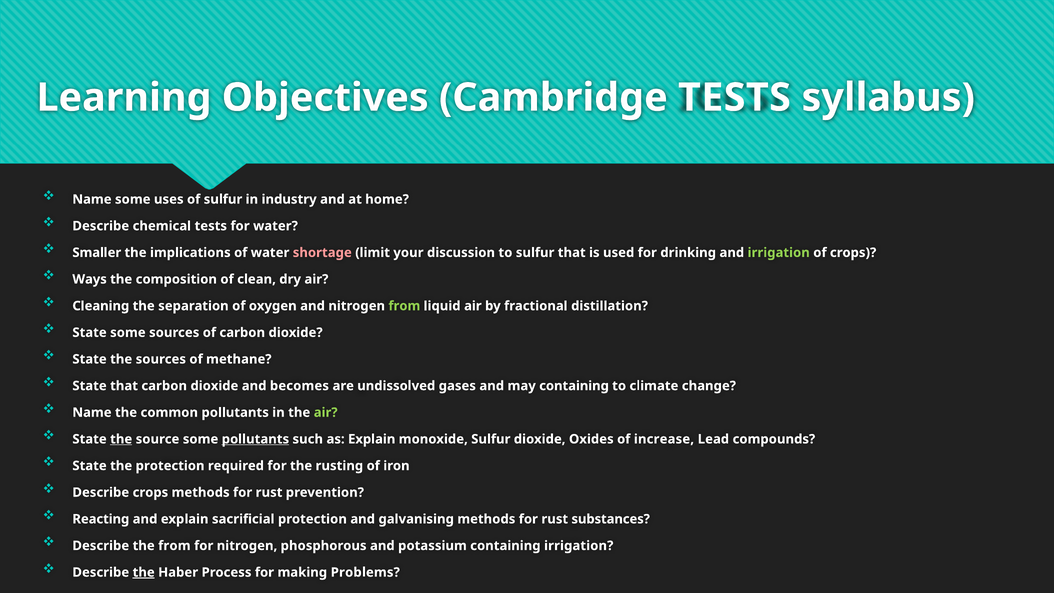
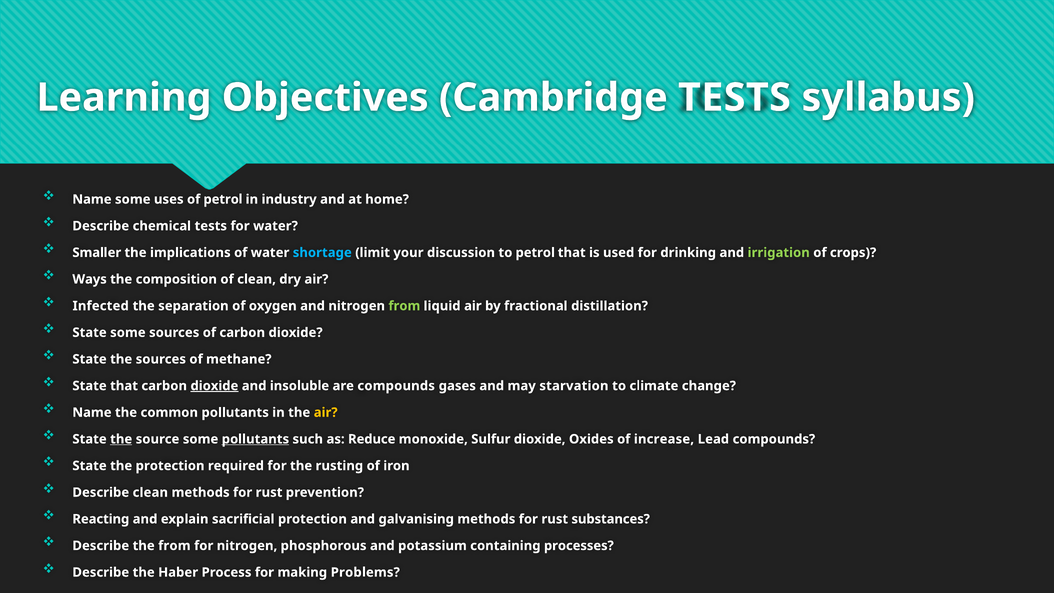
of sulfur: sulfur -> petrol
shortage colour: pink -> light blue
to sulfur: sulfur -> petrol
Cleaning: Cleaning -> Infected
dioxide at (214, 386) underline: none -> present
becomes: becomes -> insoluble
are undissolved: undissolved -> compounds
may containing: containing -> starvation
air at (326, 412) colour: light green -> yellow
as Explain: Explain -> Reduce
Describe crops: crops -> clean
containing irrigation: irrigation -> processes
the at (144, 572) underline: present -> none
